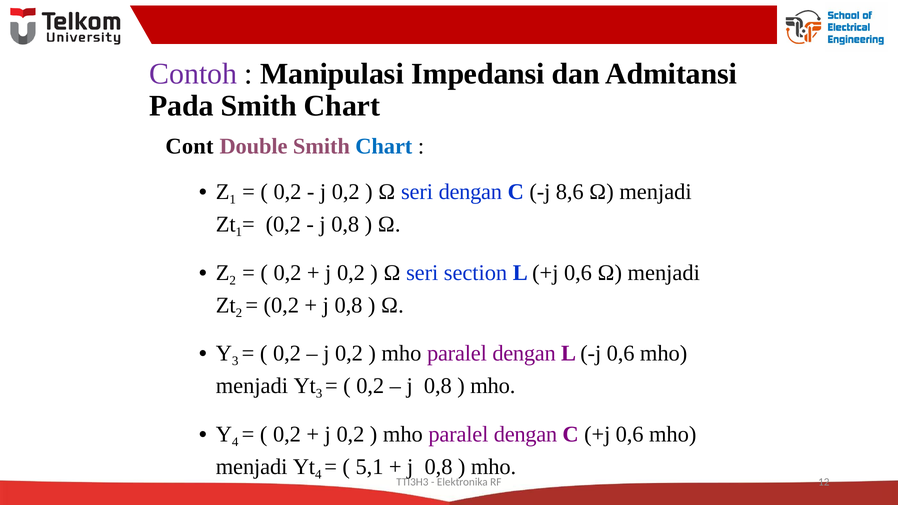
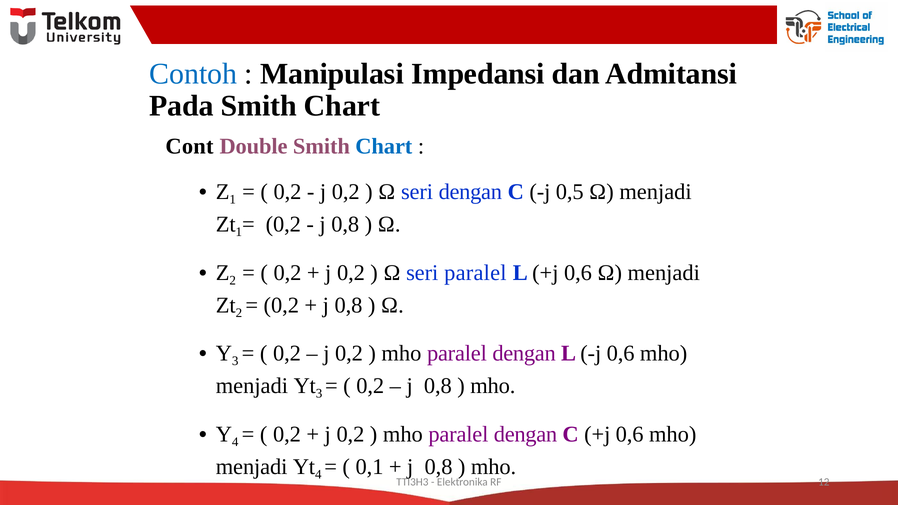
Contoh colour: purple -> blue
8,6: 8,6 -> 0,5
seri section: section -> paralel
5,1: 5,1 -> 0,1
